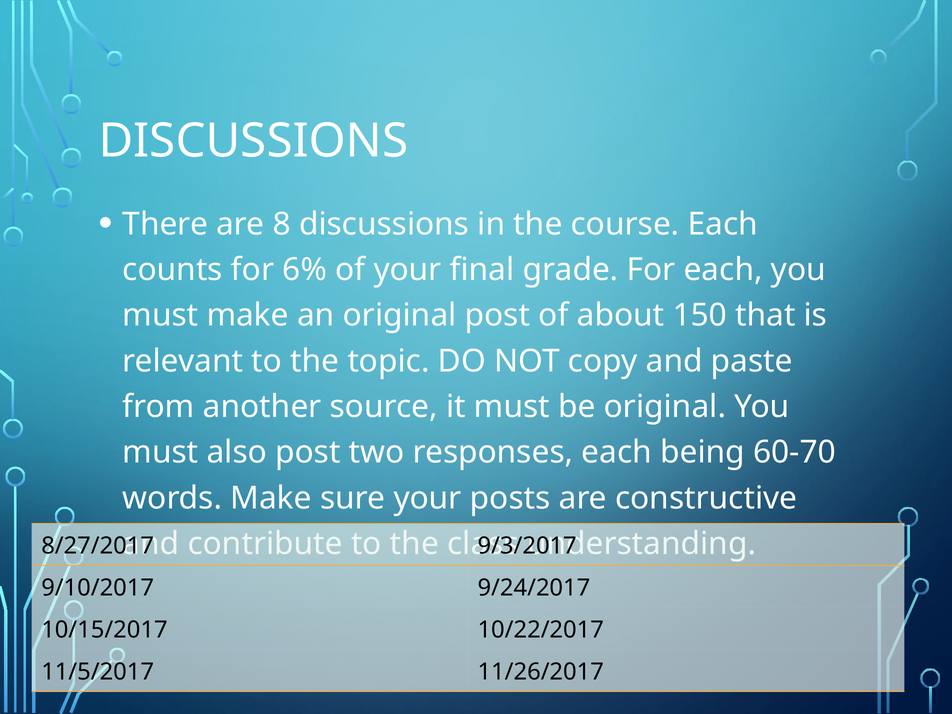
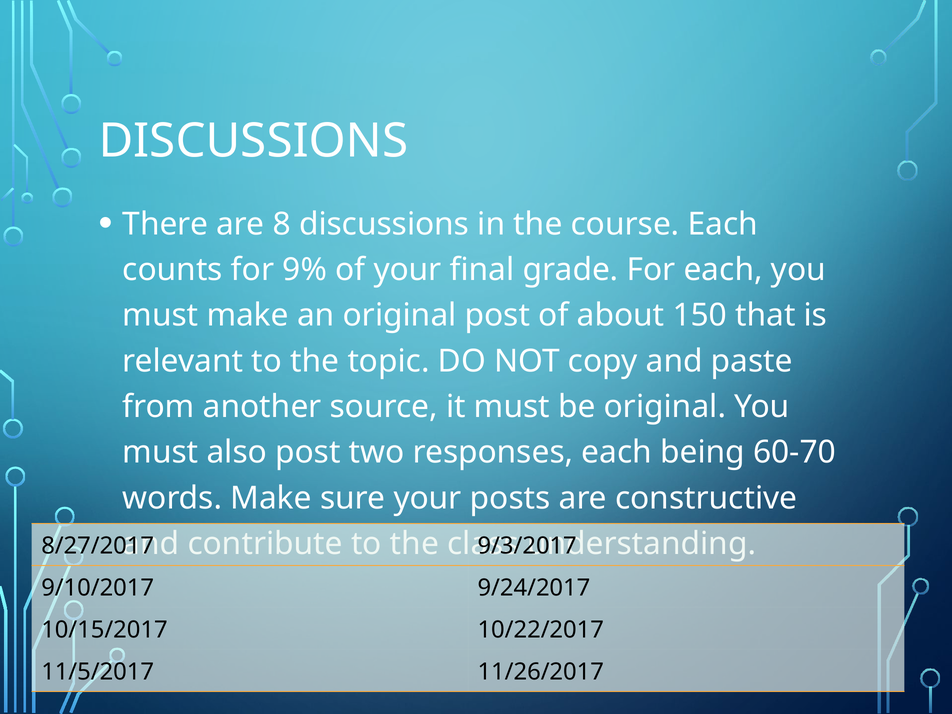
6%: 6% -> 9%
